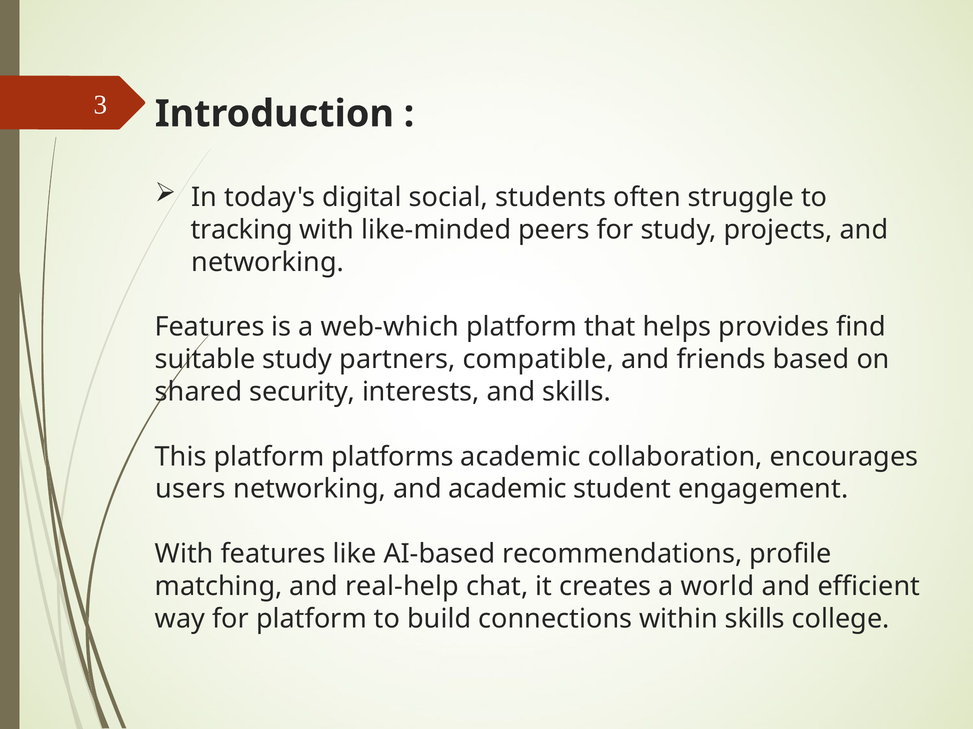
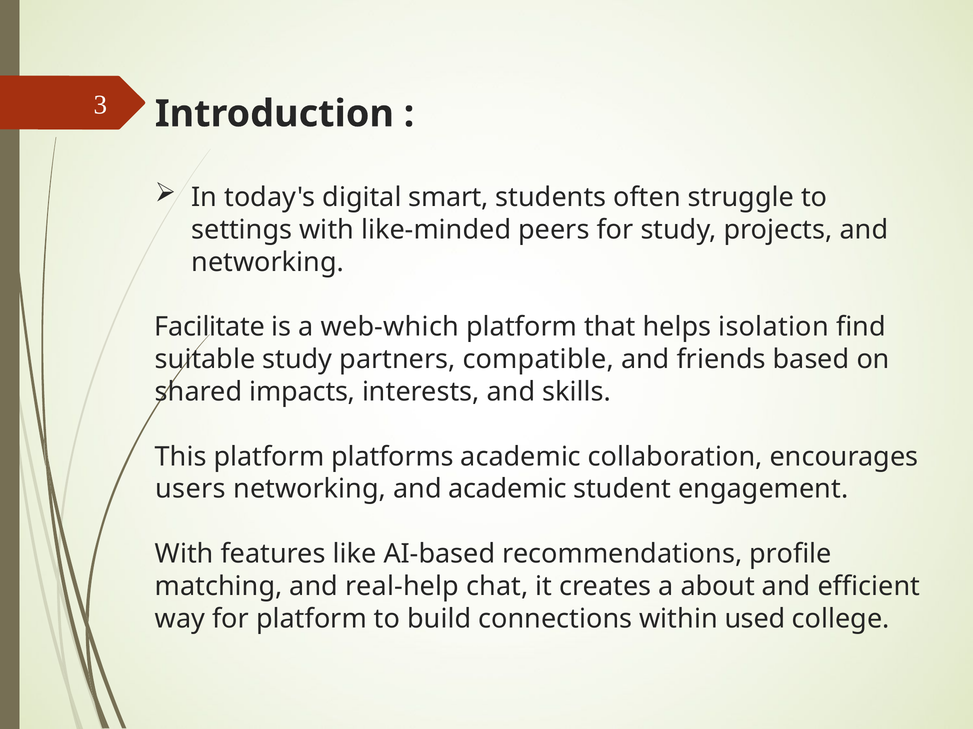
social: social -> smart
tracking: tracking -> settings
Features at (210, 327): Features -> Facilitate
provides: provides -> isolation
security: security -> impacts
world: world -> about
within skills: skills -> used
